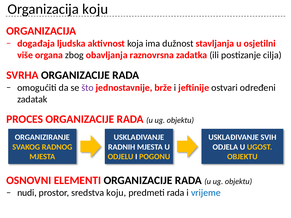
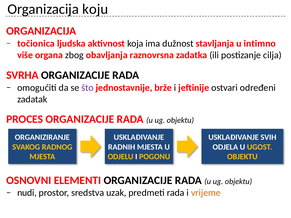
događaja: događaja -> točionica
osjetilni: osjetilni -> intimno
sredstva koju: koju -> uzak
vrijeme colour: blue -> orange
